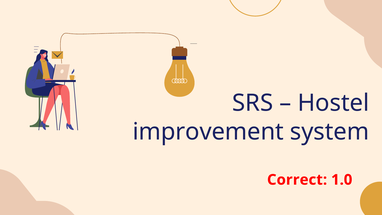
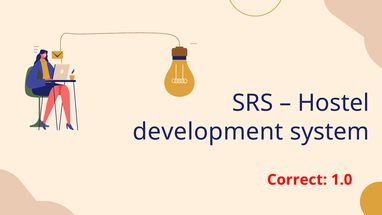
improvement: improvement -> development
